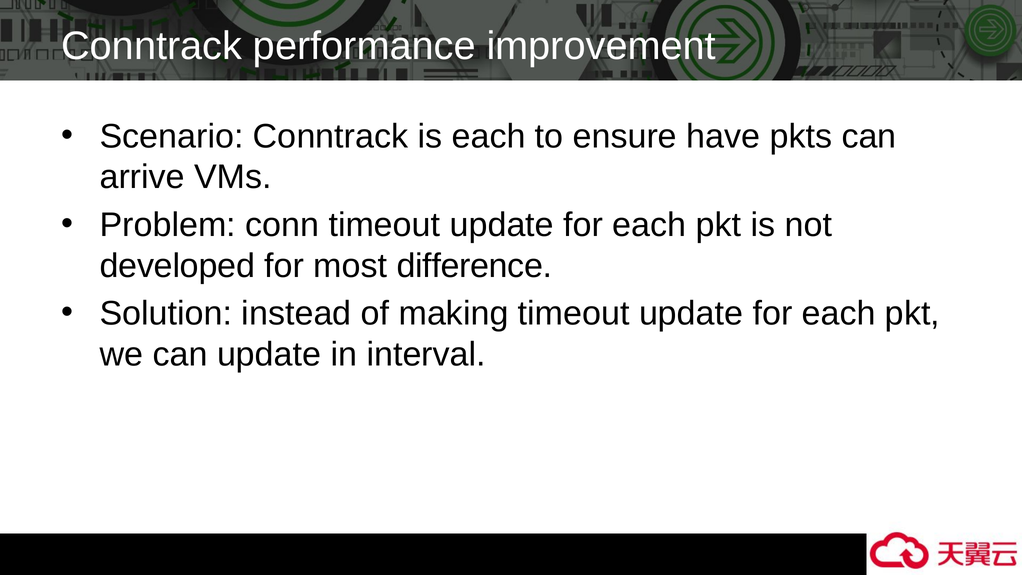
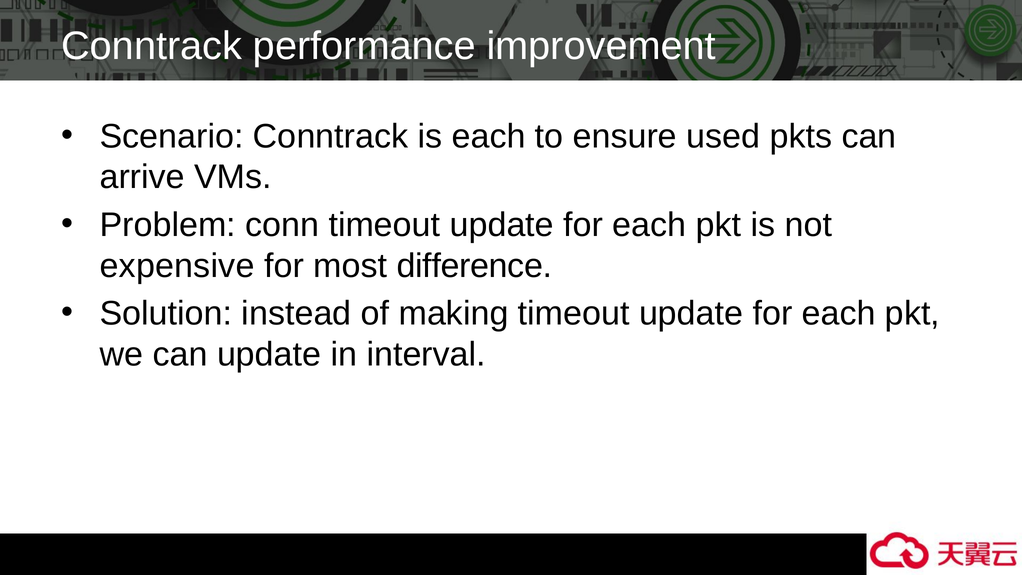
have: have -> used
developed: developed -> expensive
